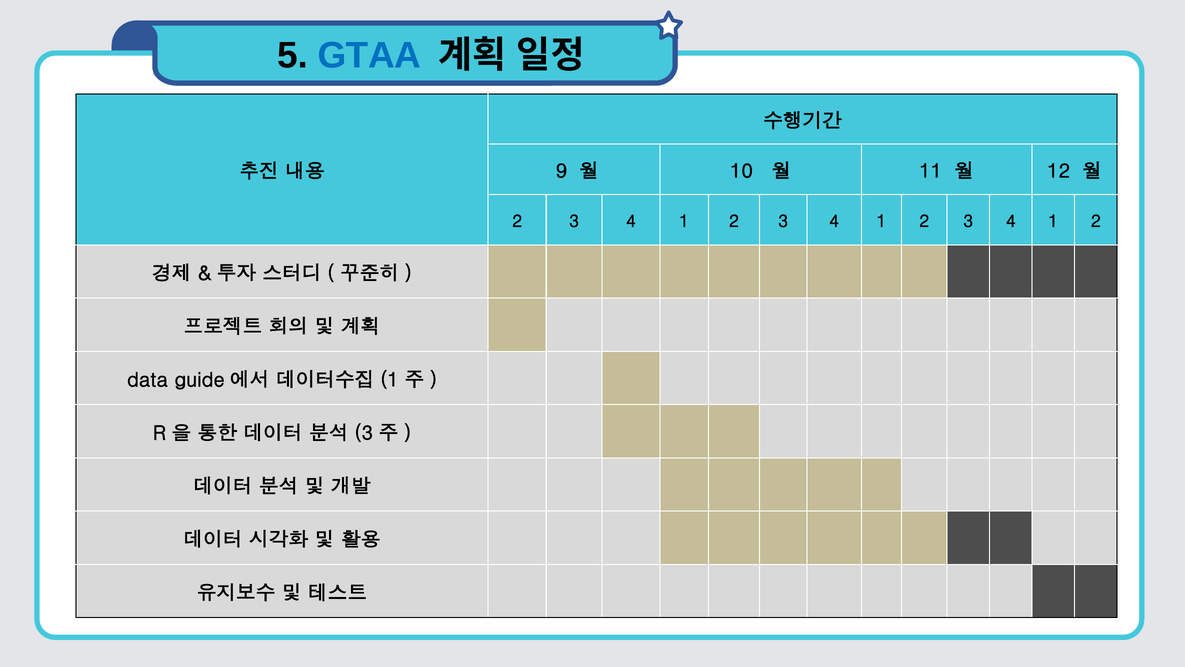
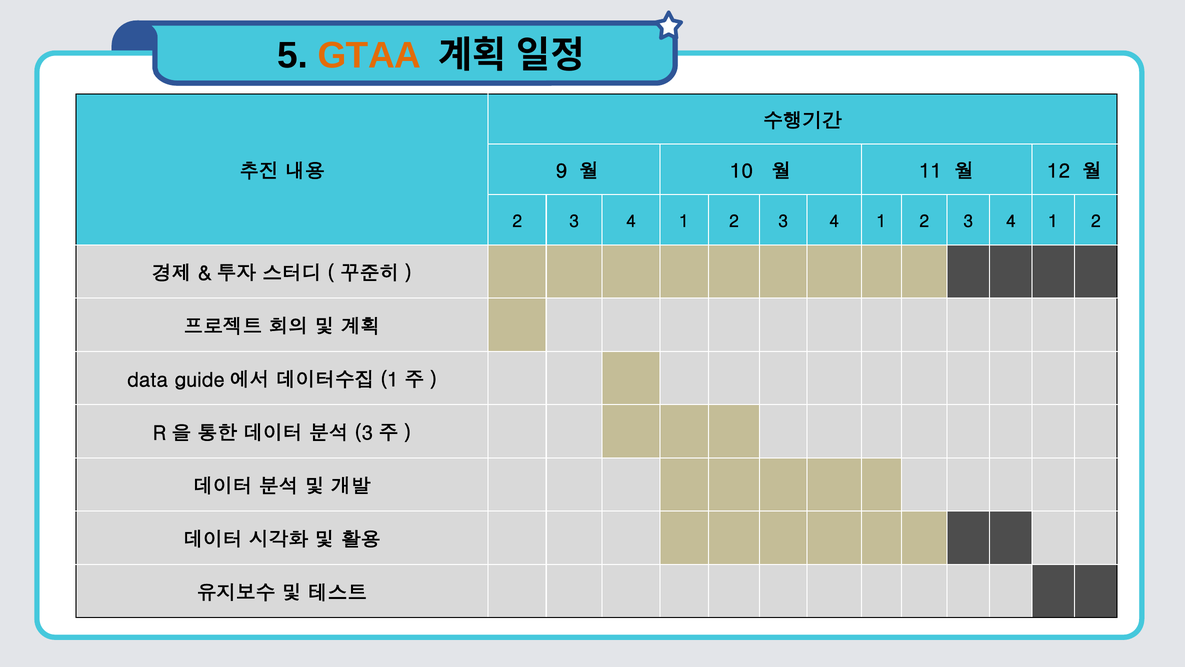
GTAA colour: blue -> orange
